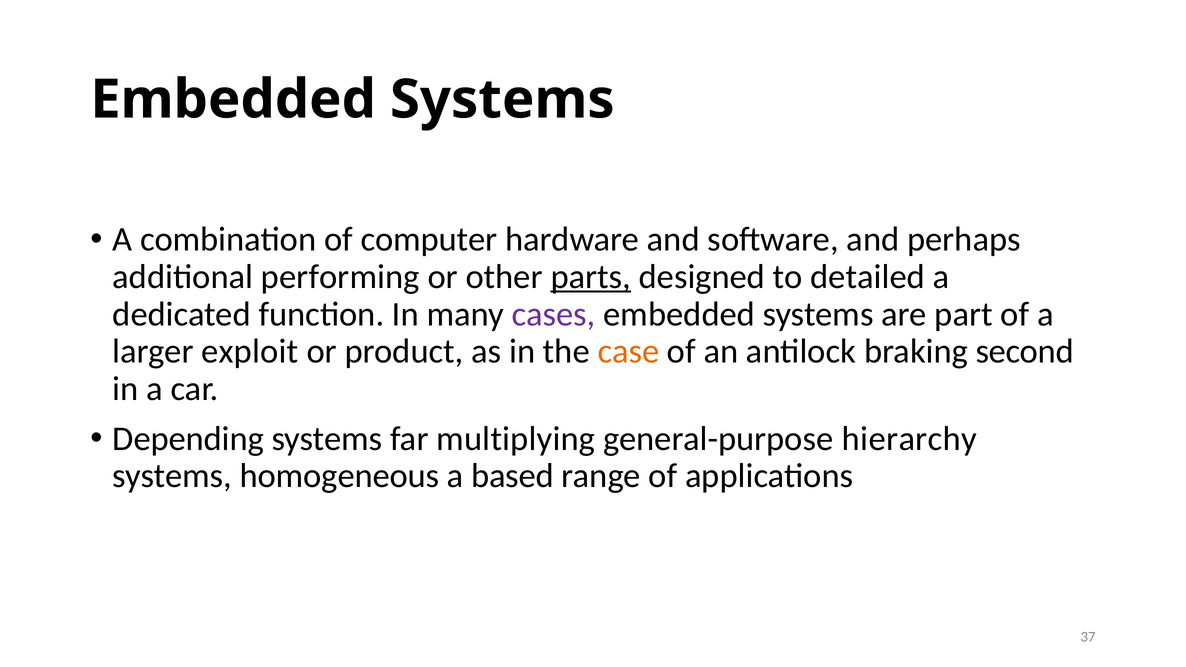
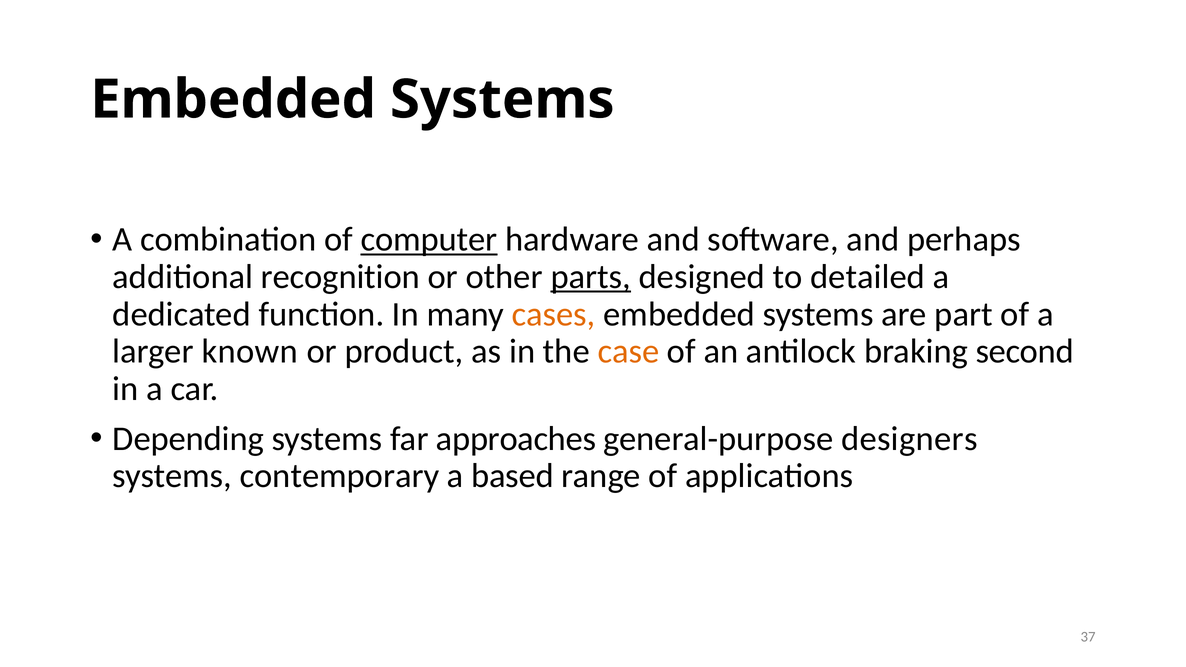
computer underline: none -> present
performing: performing -> recognition
cases colour: purple -> orange
exploit: exploit -> known
multiplying: multiplying -> approaches
hierarchy: hierarchy -> designers
homogeneous: homogeneous -> contemporary
